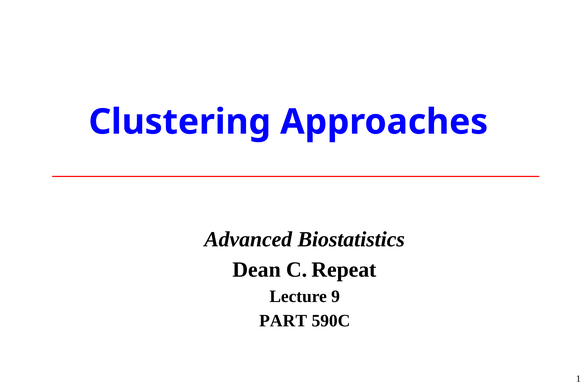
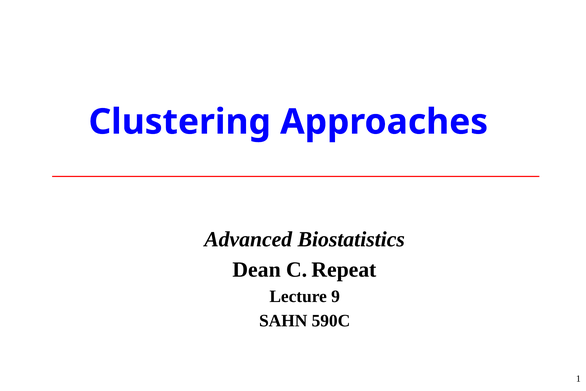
PART: PART -> SAHN
